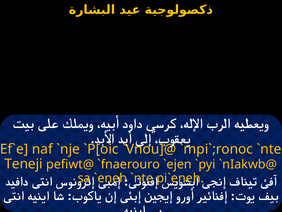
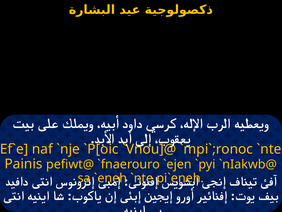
Teneji: Teneji -> Painis
